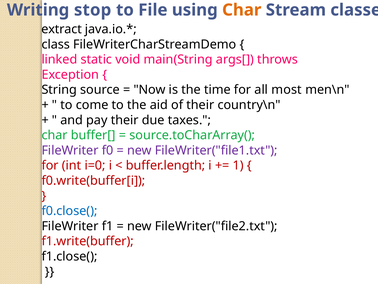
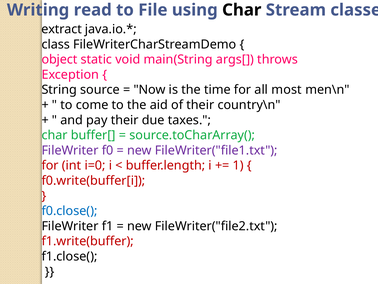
stop: stop -> read
Char at (242, 10) colour: orange -> black
linked: linked -> object
